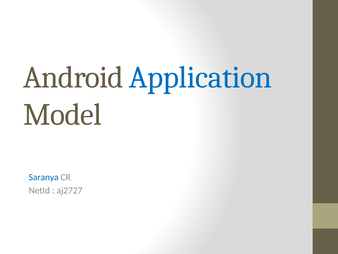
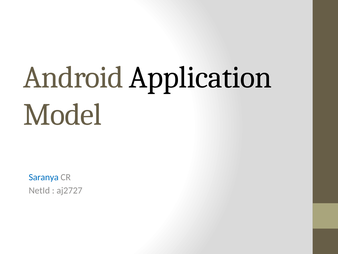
Application colour: blue -> black
